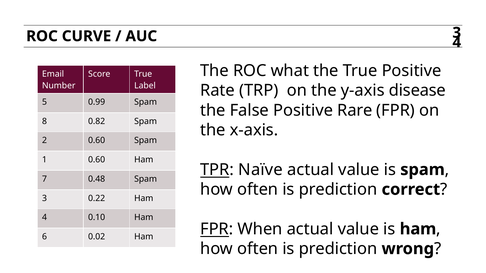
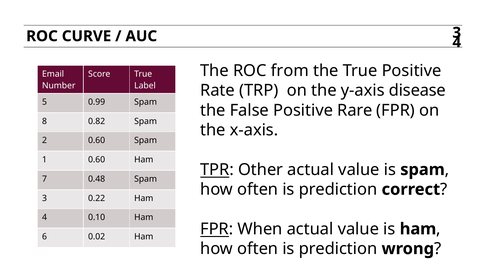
what: what -> from
Naïve: Naïve -> Other
